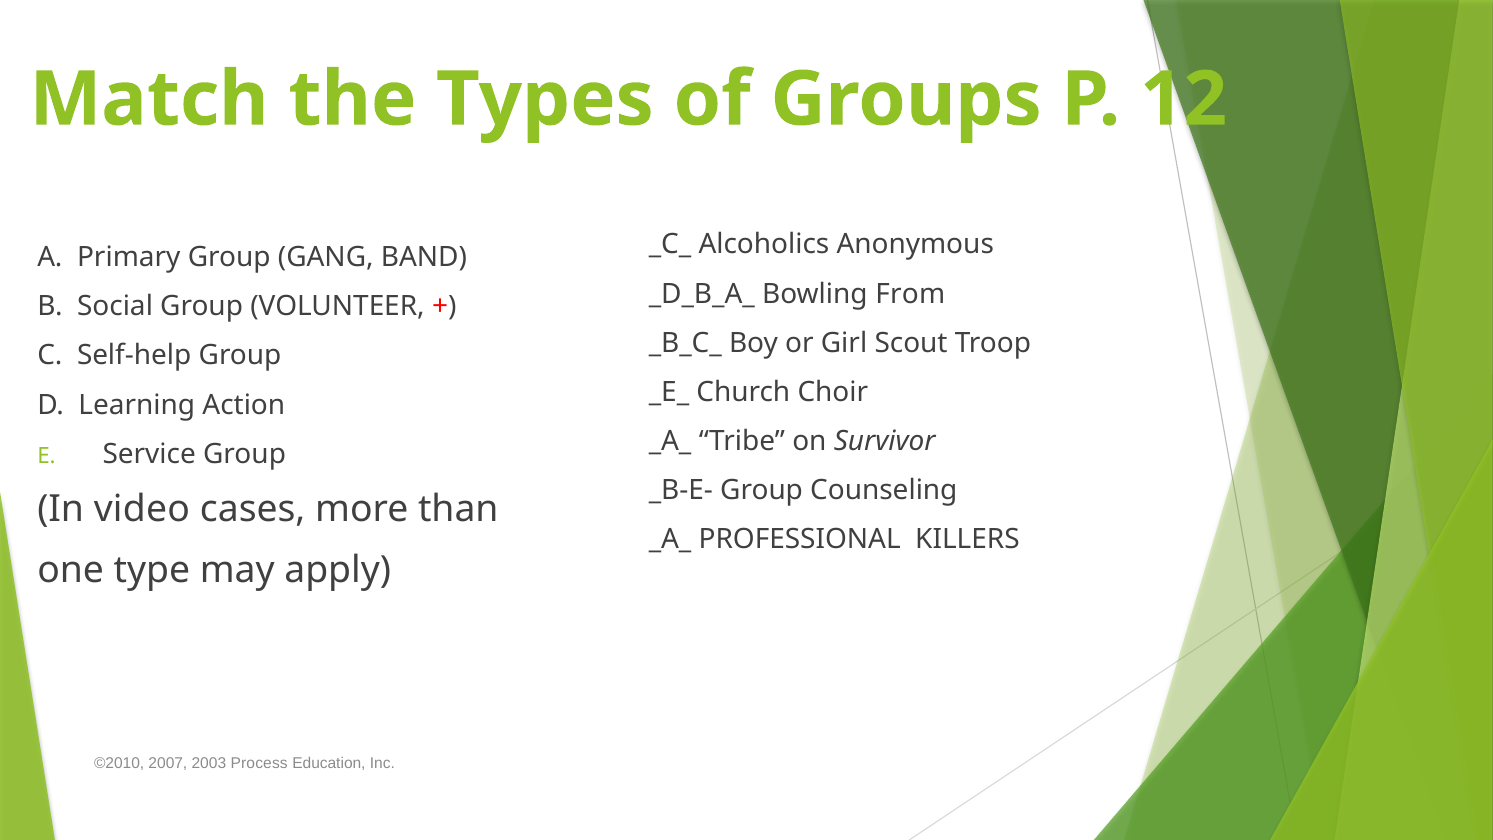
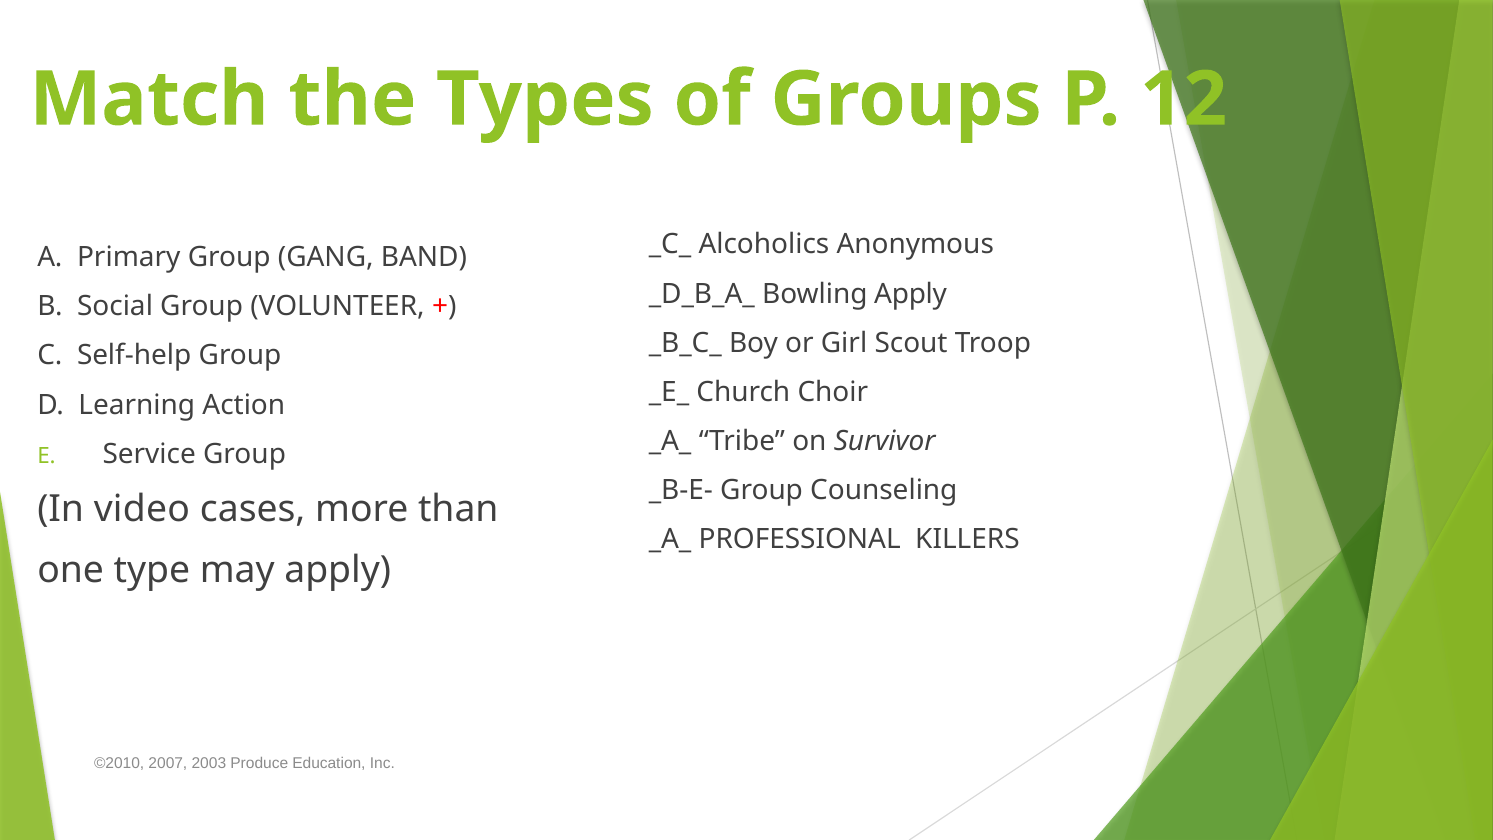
Bowling From: From -> Apply
Process: Process -> Produce
